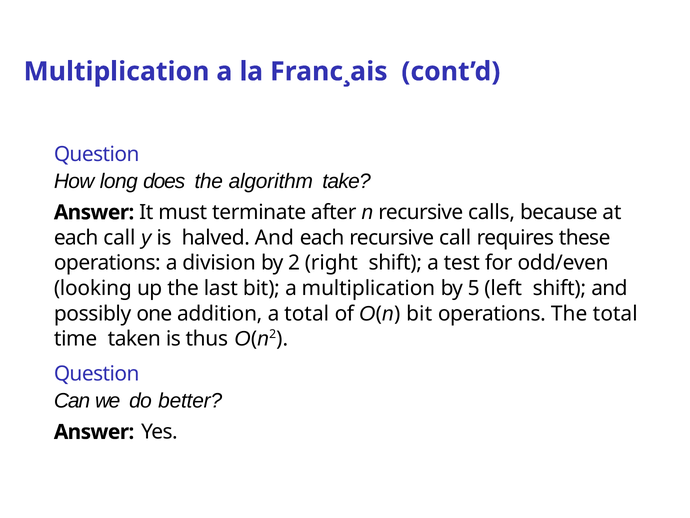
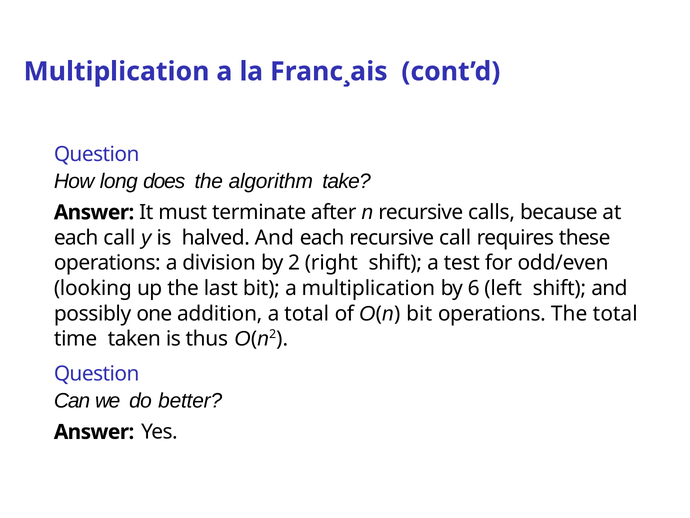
5: 5 -> 6
